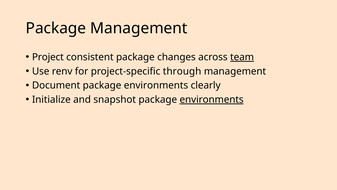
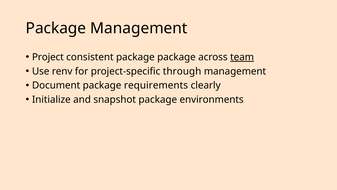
package changes: changes -> package
Document package environments: environments -> requirements
environments at (212, 99) underline: present -> none
